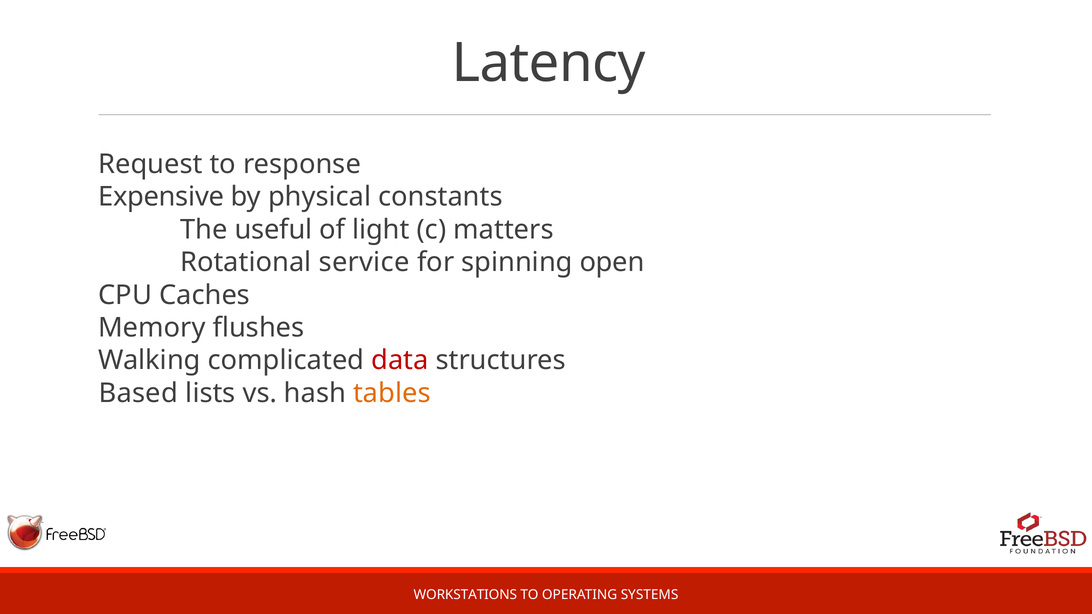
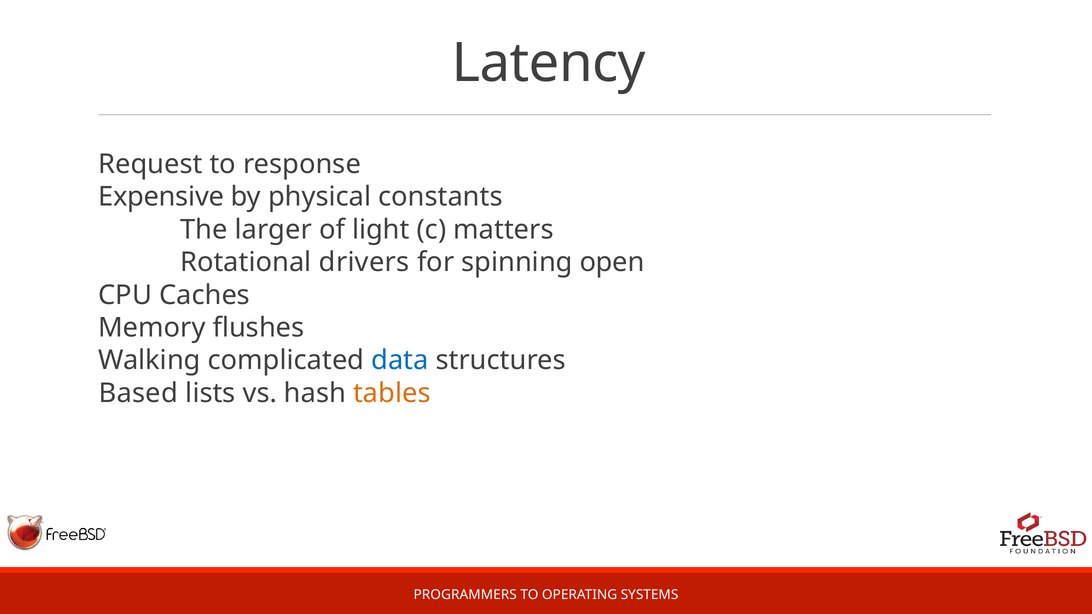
useful: useful -> larger
service: service -> drivers
data colour: red -> blue
WORKSTATIONS: WORKSTATIONS -> PROGRAMMERS
